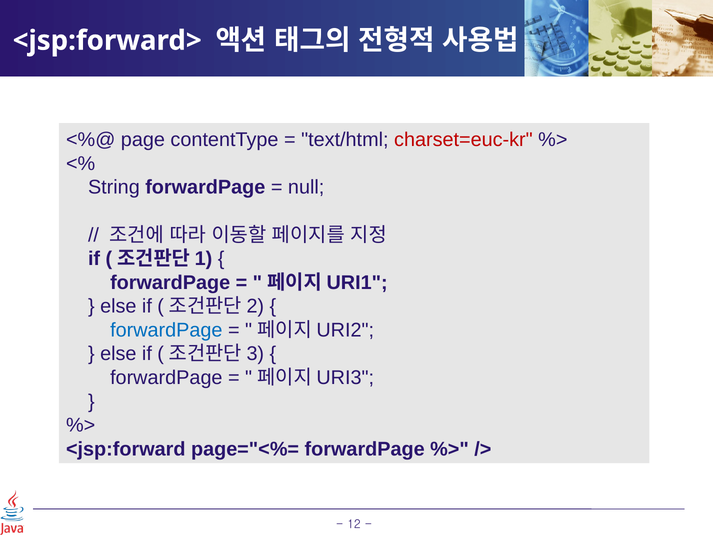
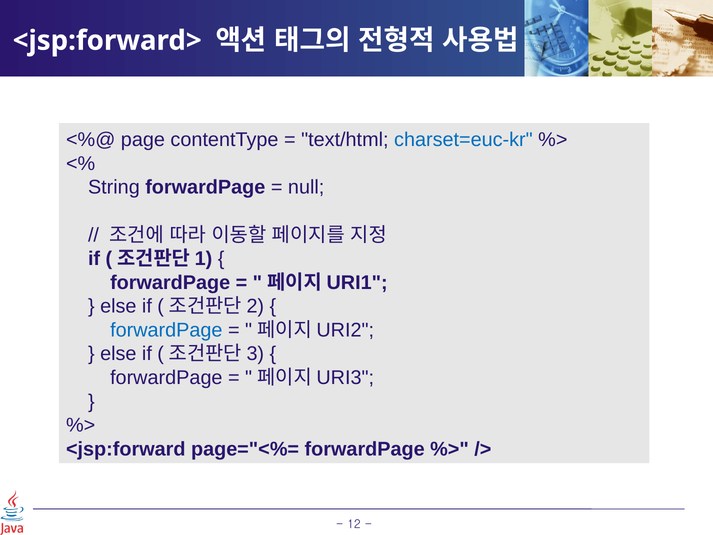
charset=euc-kr colour: red -> blue
